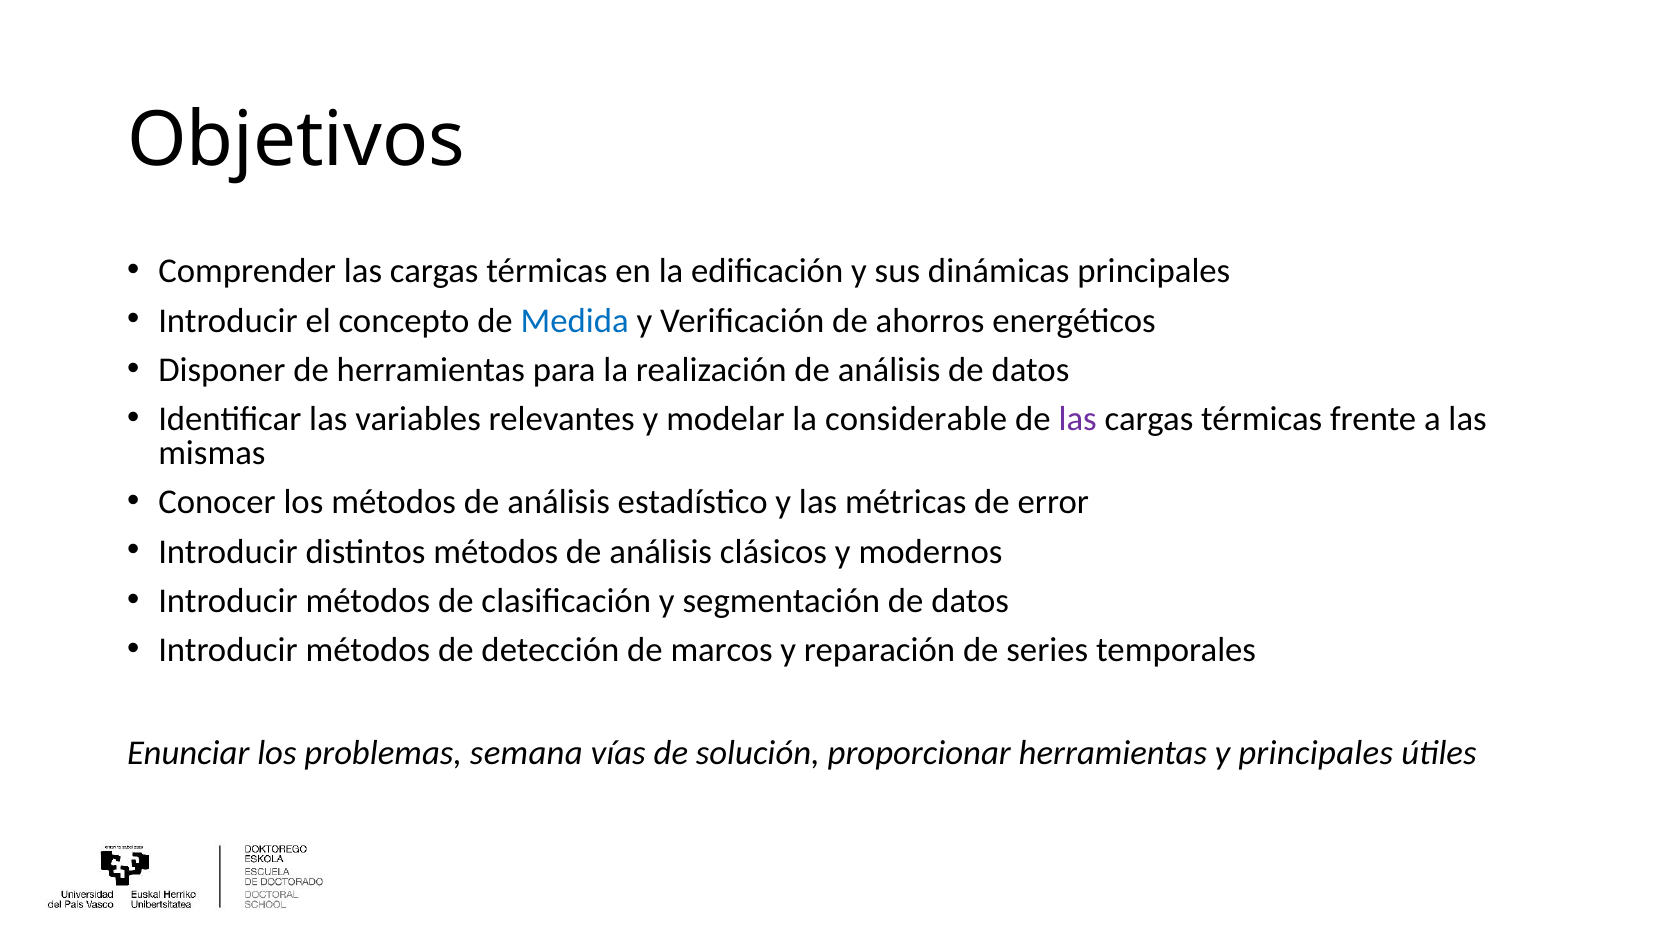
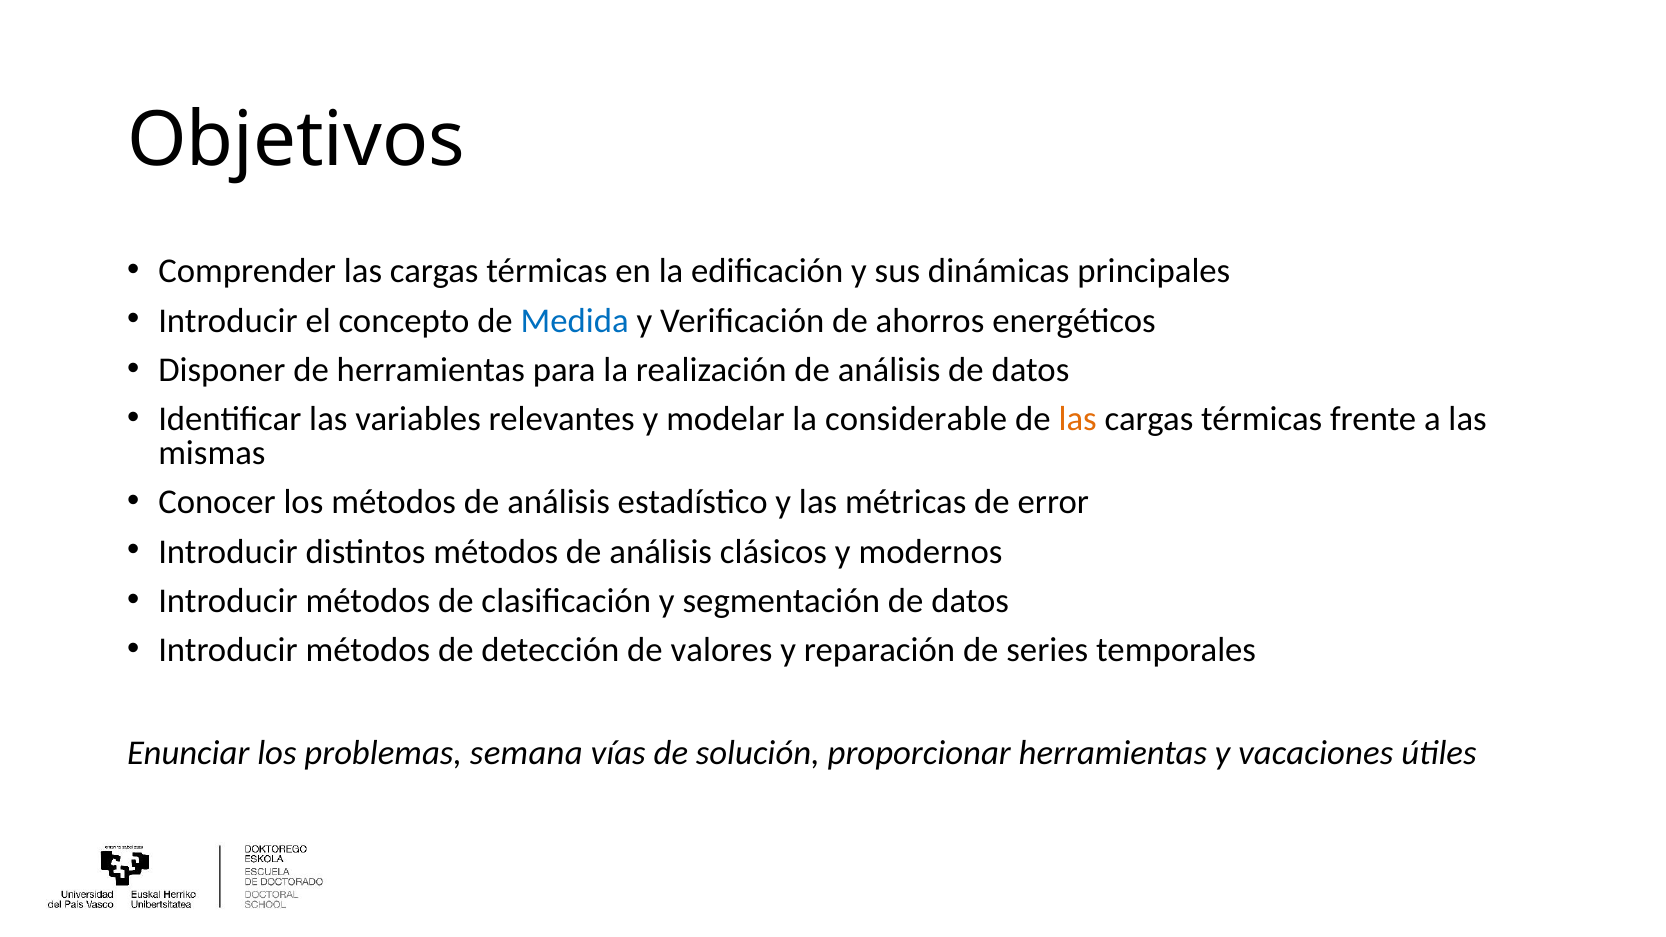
las at (1078, 419) colour: purple -> orange
marcos: marcos -> valores
y principales: principales -> vacaciones
